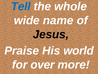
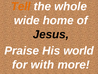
Tell colour: blue -> orange
name: name -> home
over: over -> with
